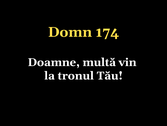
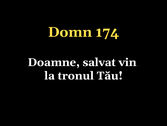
multă: multă -> salvat
